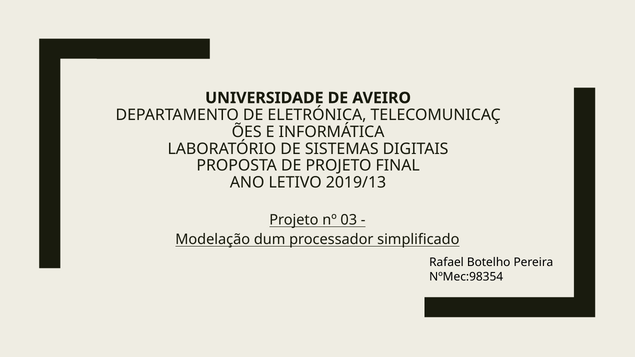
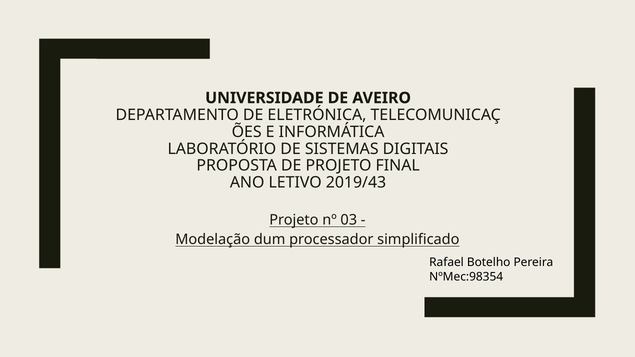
2019/13: 2019/13 -> 2019/43
